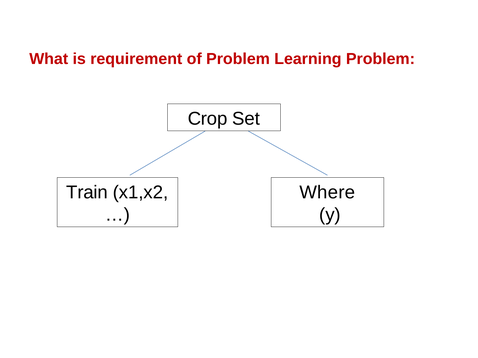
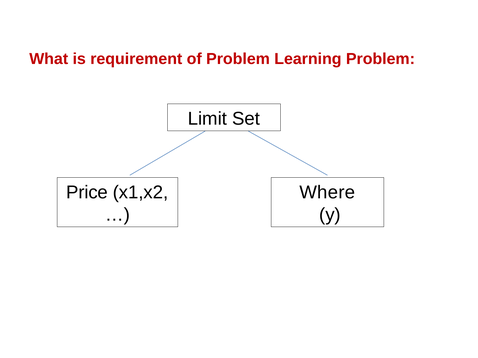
Crop: Crop -> Limit
Train: Train -> Price
